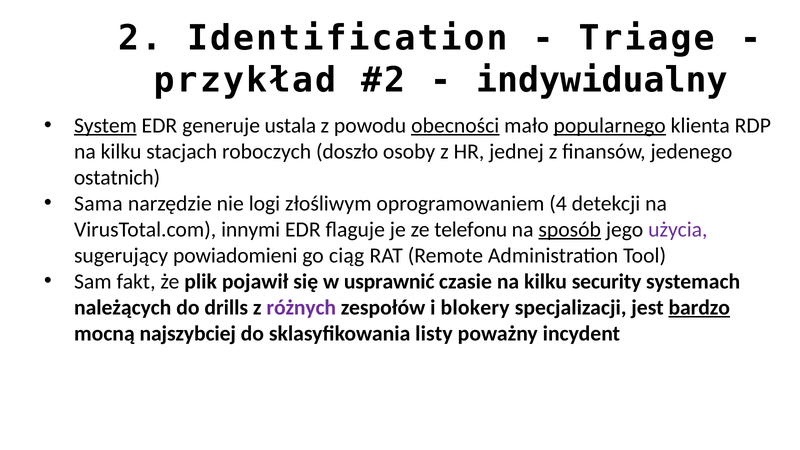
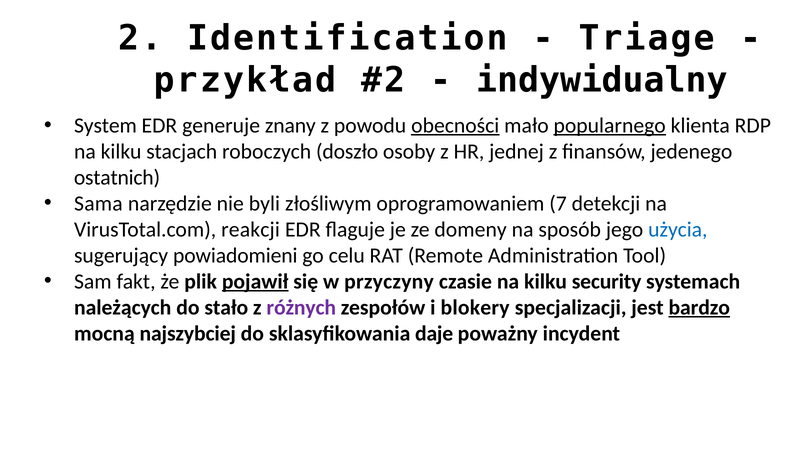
System underline: present -> none
ustala: ustala -> znany
logi: logi -> byli
4: 4 -> 7
innymi: innymi -> reakcji
telefonu: telefonu -> domeny
sposób underline: present -> none
użycia colour: purple -> blue
ciąg: ciąg -> celu
pojawił underline: none -> present
usprawnić: usprawnić -> przyczyny
drills: drills -> stało
listy: listy -> daje
